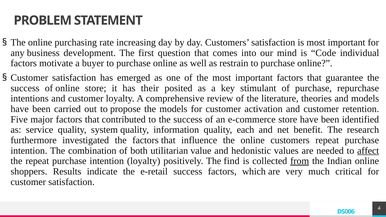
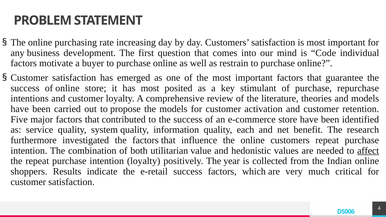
has their: their -> most
find: find -> year
from underline: present -> none
